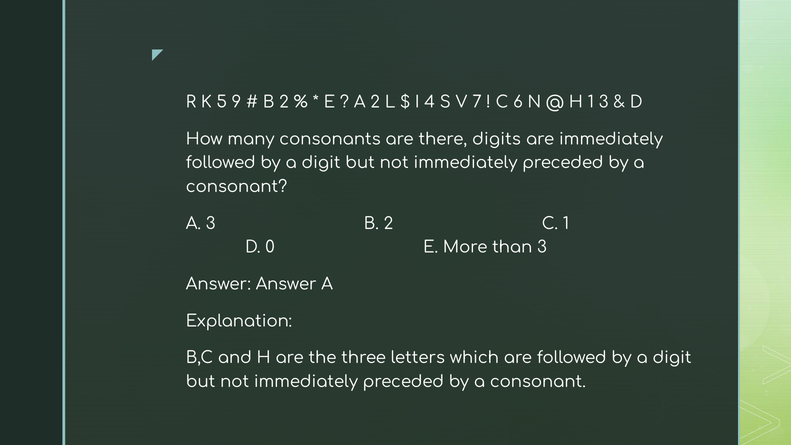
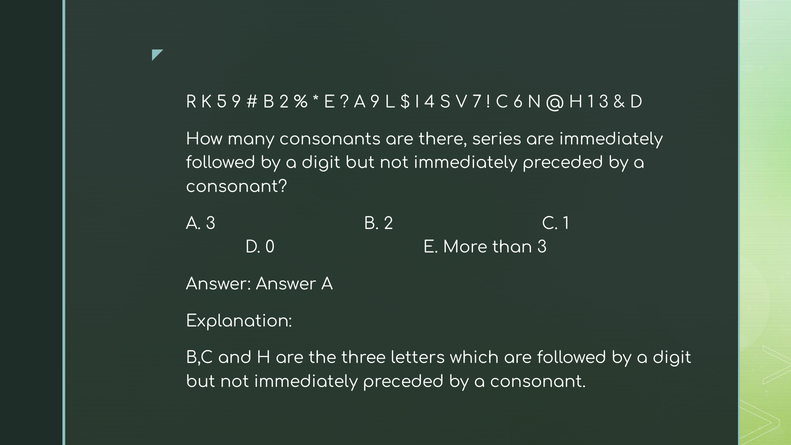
A 2: 2 -> 9
digits: digits -> series
